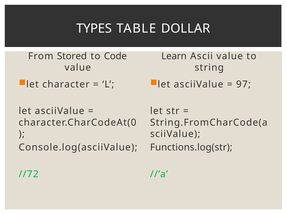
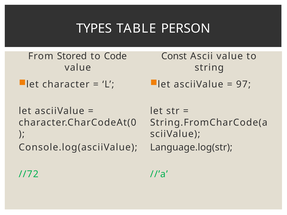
DOLLAR: DOLLAR -> PERSON
Learn: Learn -> Const
Functions.log(str: Functions.log(str -> Language.log(str
